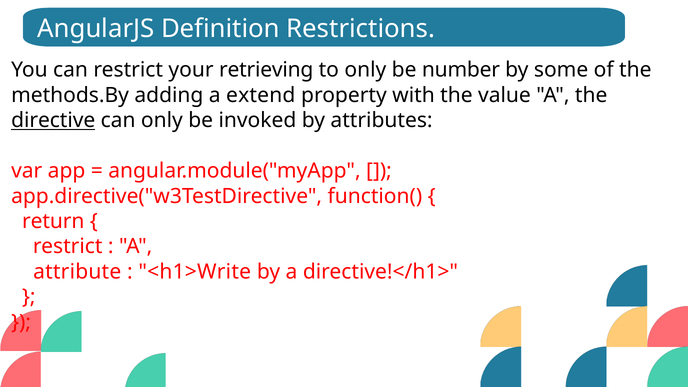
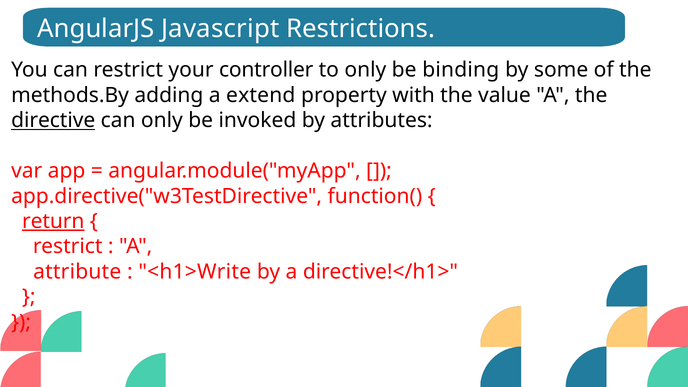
Definition: Definition -> Javascript
retrieving: retrieving -> controller
number: number -> binding
return underline: none -> present
